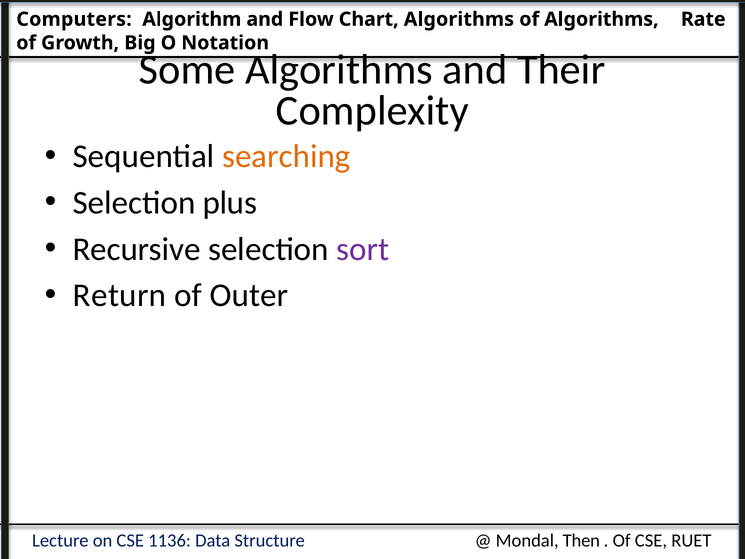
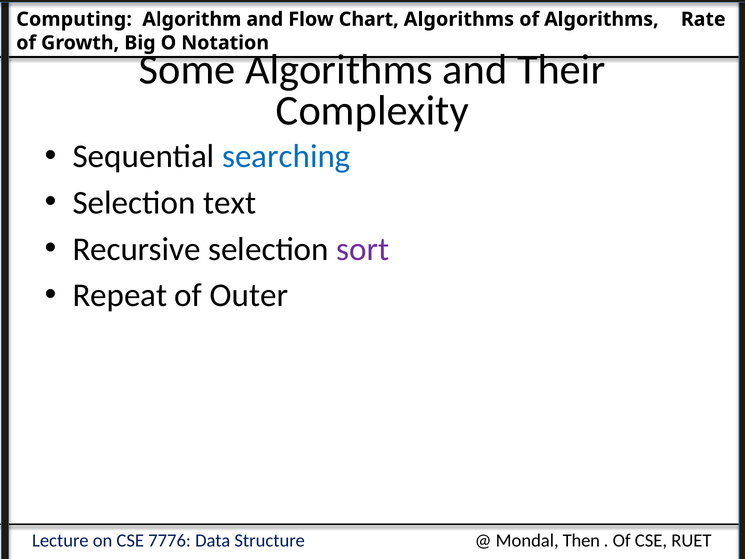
Computers: Computers -> Computing
searching colour: orange -> blue
plus: plus -> text
Return: Return -> Repeat
1136: 1136 -> 7776
